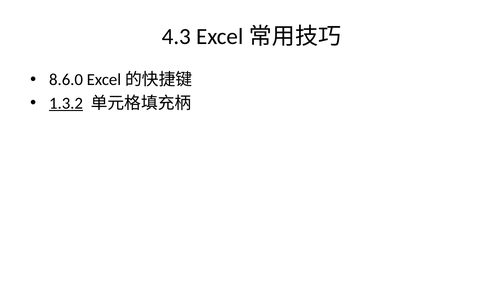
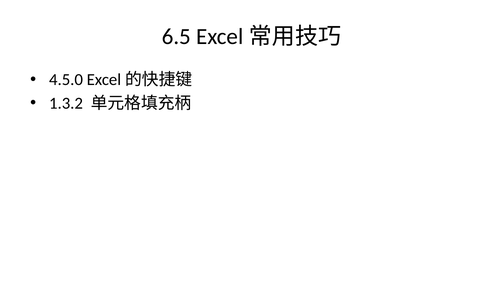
4.3: 4.3 -> 6.5
8.6.0: 8.6.0 -> 4.5.0
1.3.2 underline: present -> none
